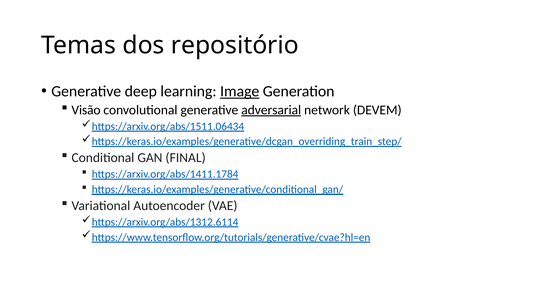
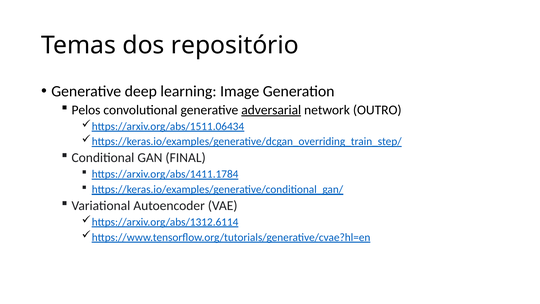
Image underline: present -> none
Visão: Visão -> Pelos
DEVEM: DEVEM -> OUTRO
